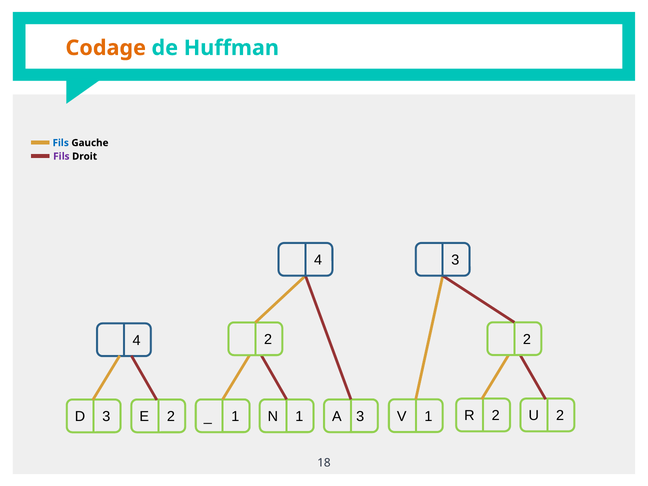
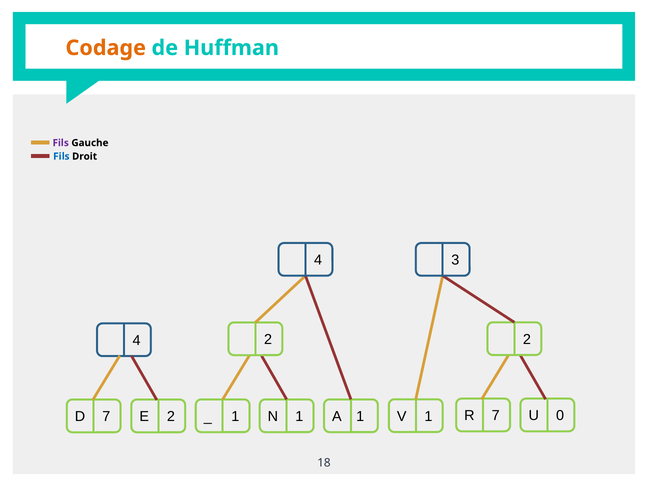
Fils at (61, 143) colour: blue -> purple
Fils at (61, 156) colour: purple -> blue
R 2: 2 -> 7
U 2: 2 -> 0
A 3: 3 -> 1
D 3: 3 -> 7
